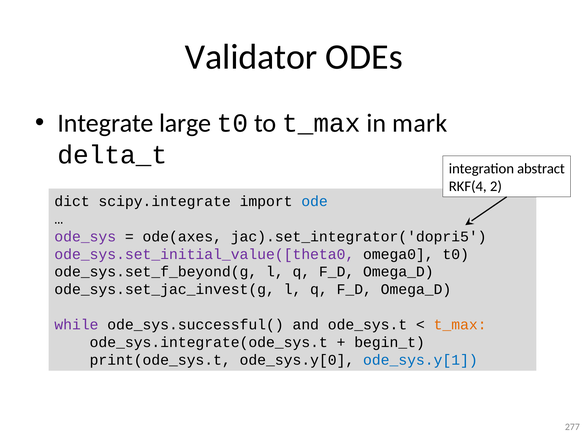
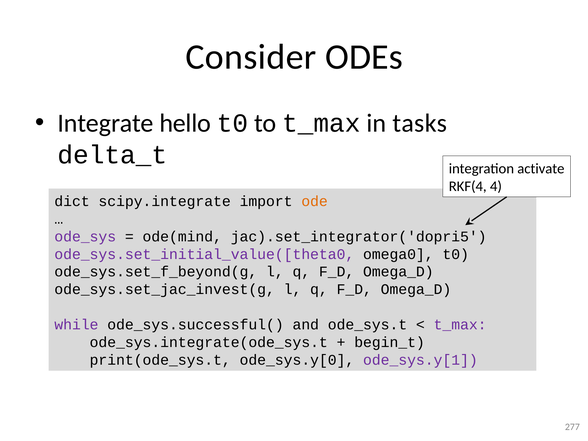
Validator: Validator -> Consider
large: large -> hello
mark: mark -> tasks
abstract: abstract -> activate
2: 2 -> 4
ode colour: blue -> orange
ode(axes: ode(axes -> ode(mind
t_max at (460, 325) colour: orange -> purple
ode_sys.y[1 colour: blue -> purple
